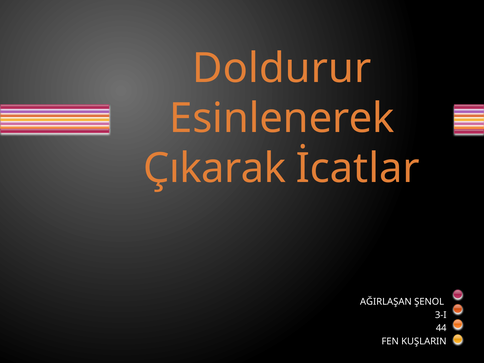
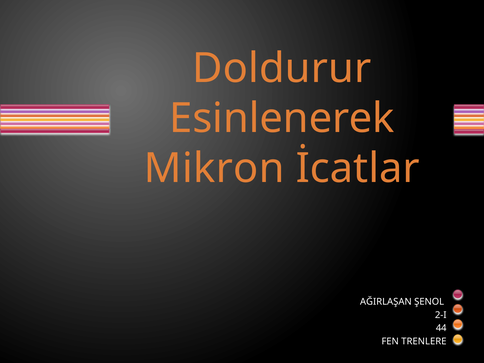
Çıkarak: Çıkarak -> Mikron
3-I: 3-I -> 2-I
KUŞLARIN: KUŞLARIN -> TRENLERE
